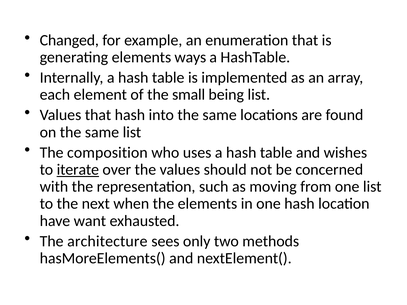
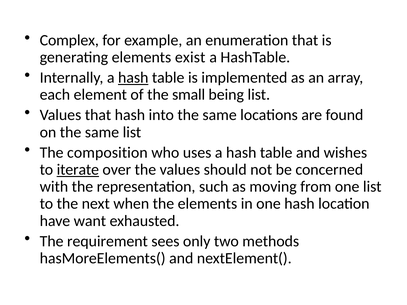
Changed: Changed -> Complex
ways: ways -> exist
hash at (133, 78) underline: none -> present
architecture: architecture -> requirement
